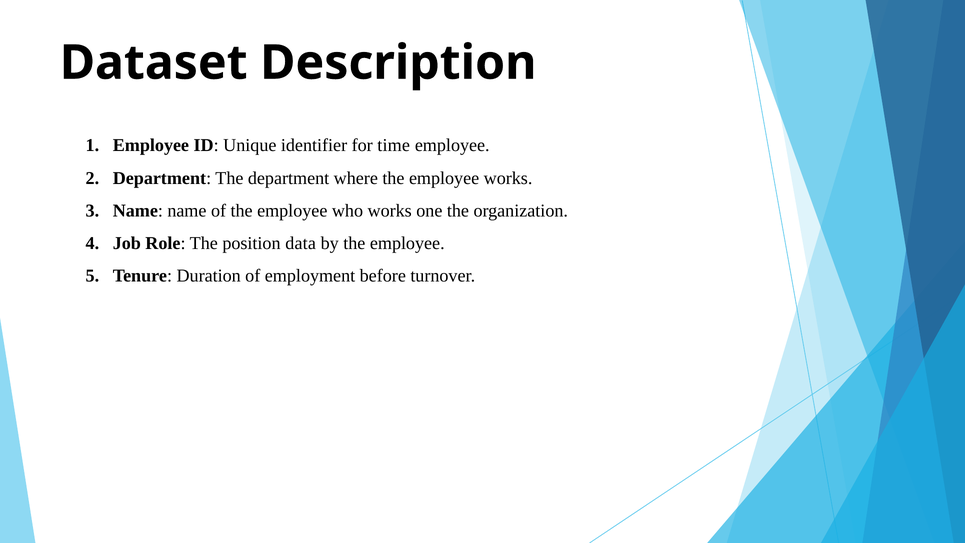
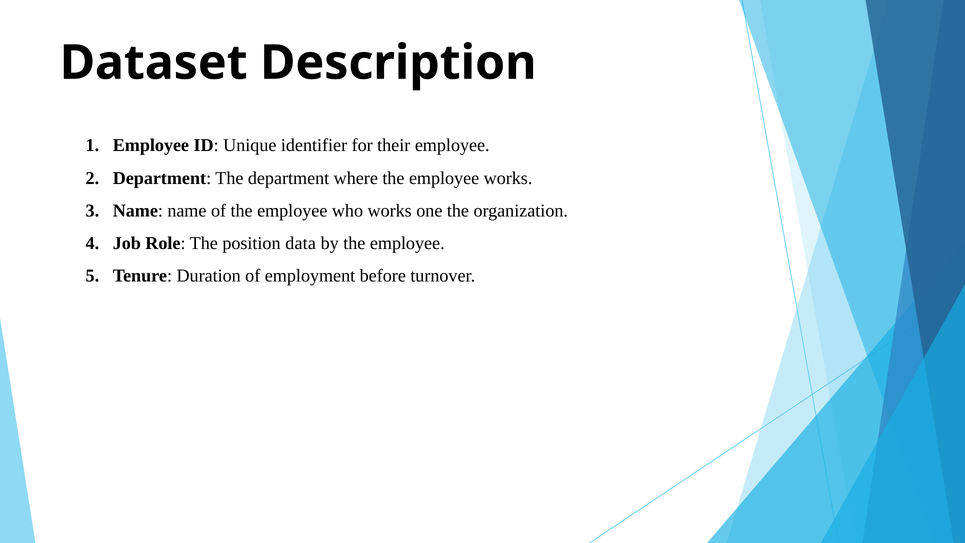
time: time -> their
